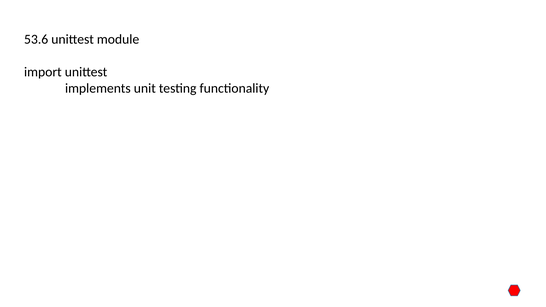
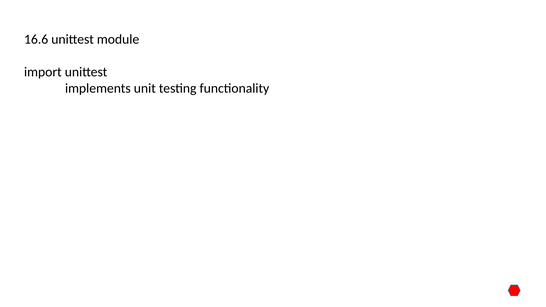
53.6: 53.6 -> 16.6
